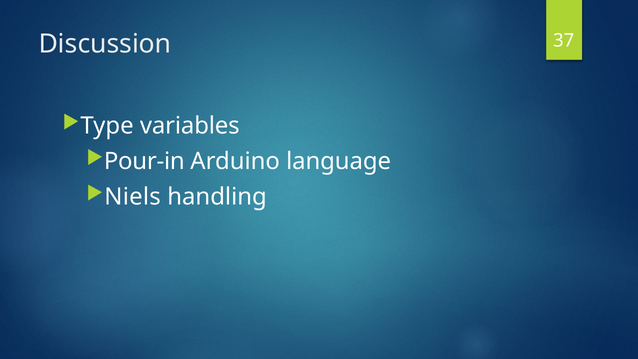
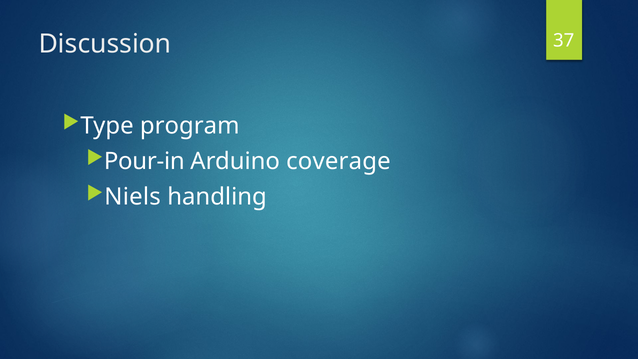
variables: variables -> program
language: language -> coverage
